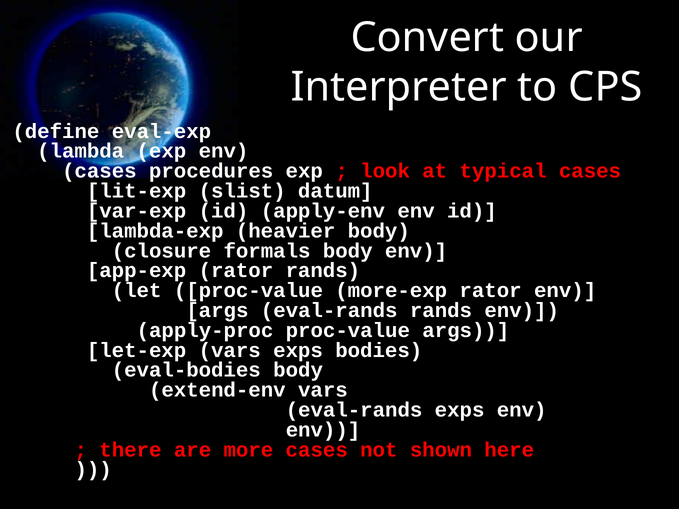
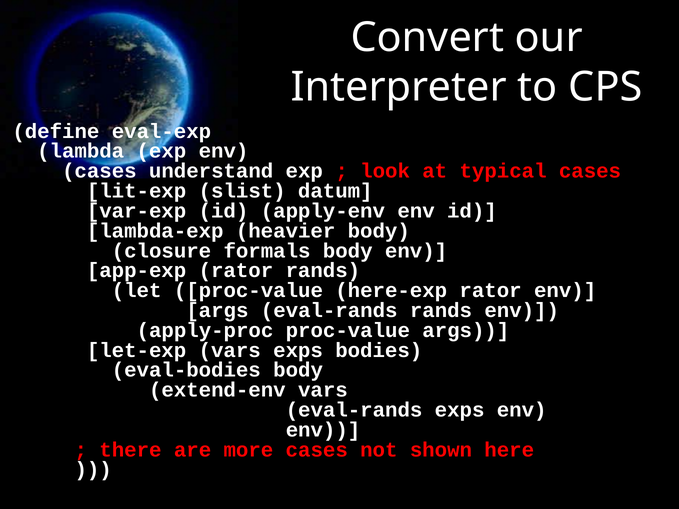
procedures: procedures -> understand
more-exp: more-exp -> here-exp
